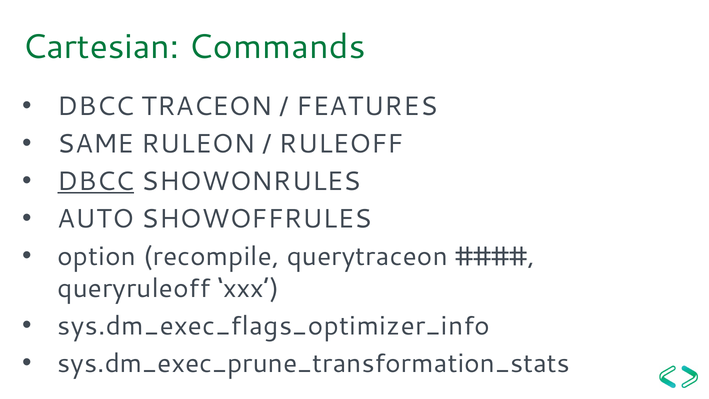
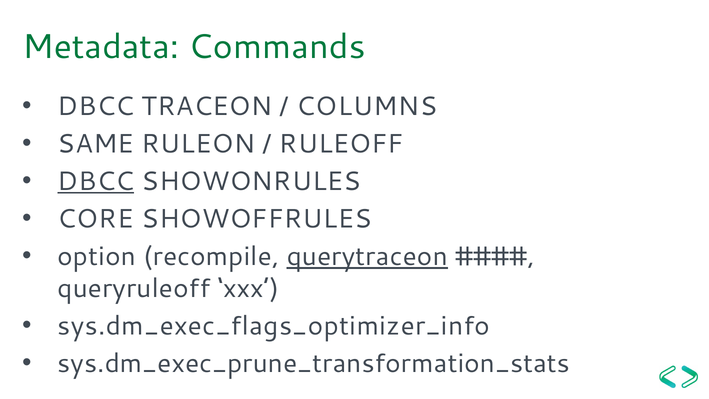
Cartesian: Cartesian -> Metadata
FEATURES: FEATURES -> COLUMNS
AUTO: AUTO -> CORE
querytraceon underline: none -> present
